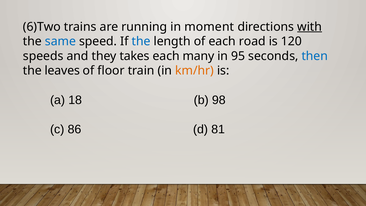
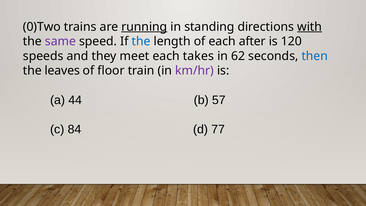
6)Two: 6)Two -> 0)Two
running underline: none -> present
moment: moment -> standing
same colour: blue -> purple
road: road -> after
takes: takes -> meet
many: many -> takes
95: 95 -> 62
km/hr colour: orange -> purple
18: 18 -> 44
98: 98 -> 57
86: 86 -> 84
81: 81 -> 77
